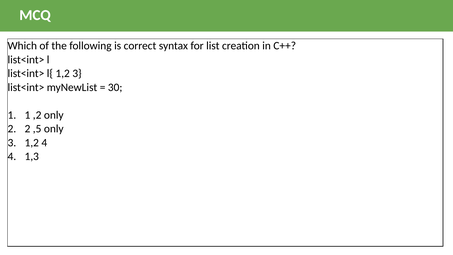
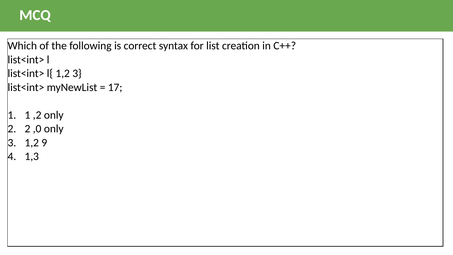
30: 30 -> 17
,5: ,5 -> ,0
1,2 4: 4 -> 9
